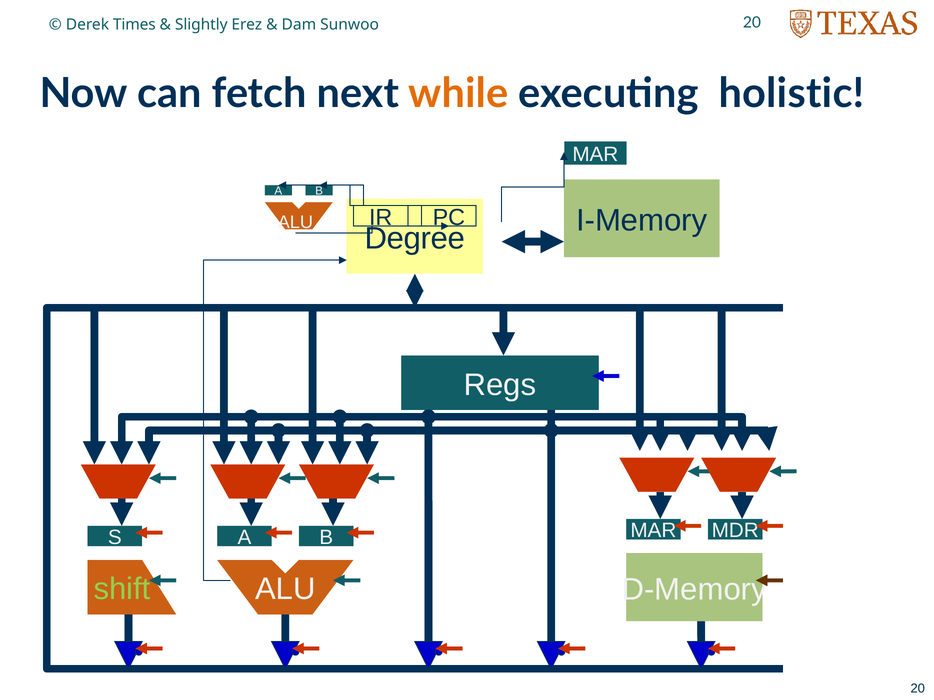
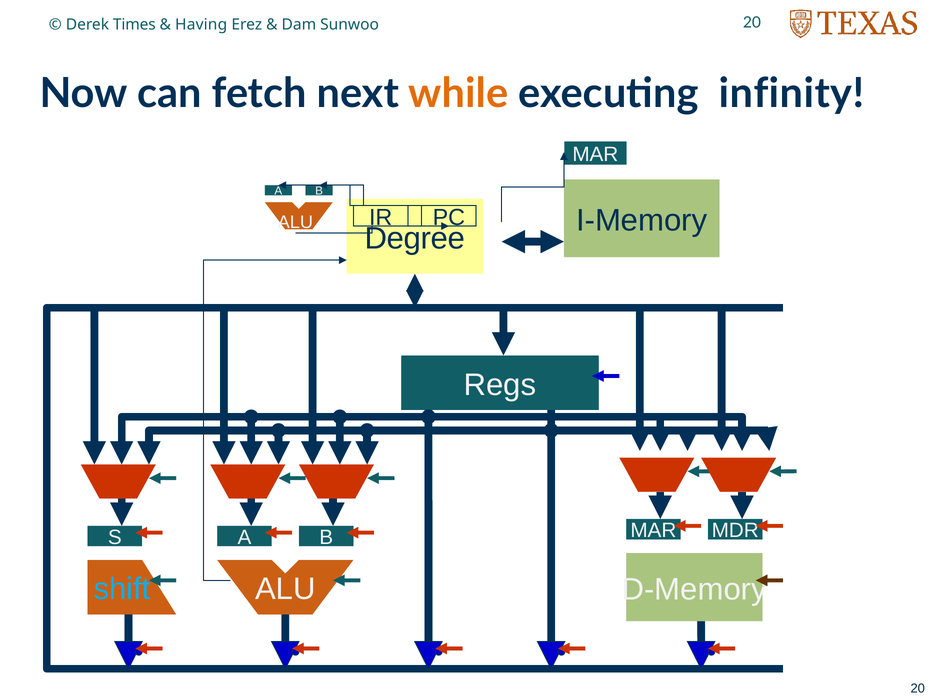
Slightly: Slightly -> Having
holistic: holistic -> infinity
shift colour: light green -> light blue
